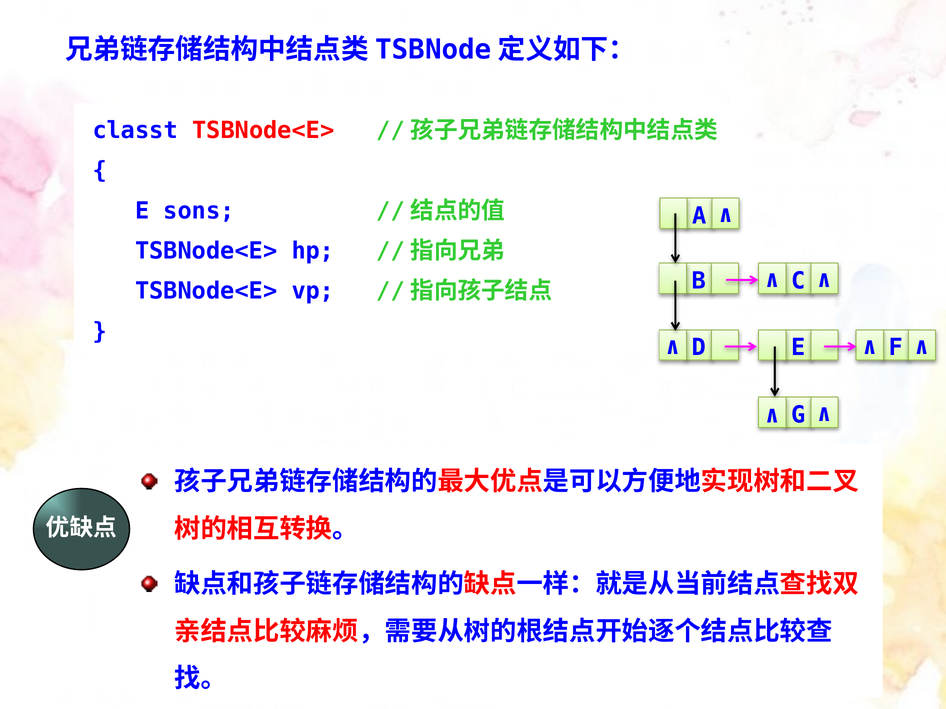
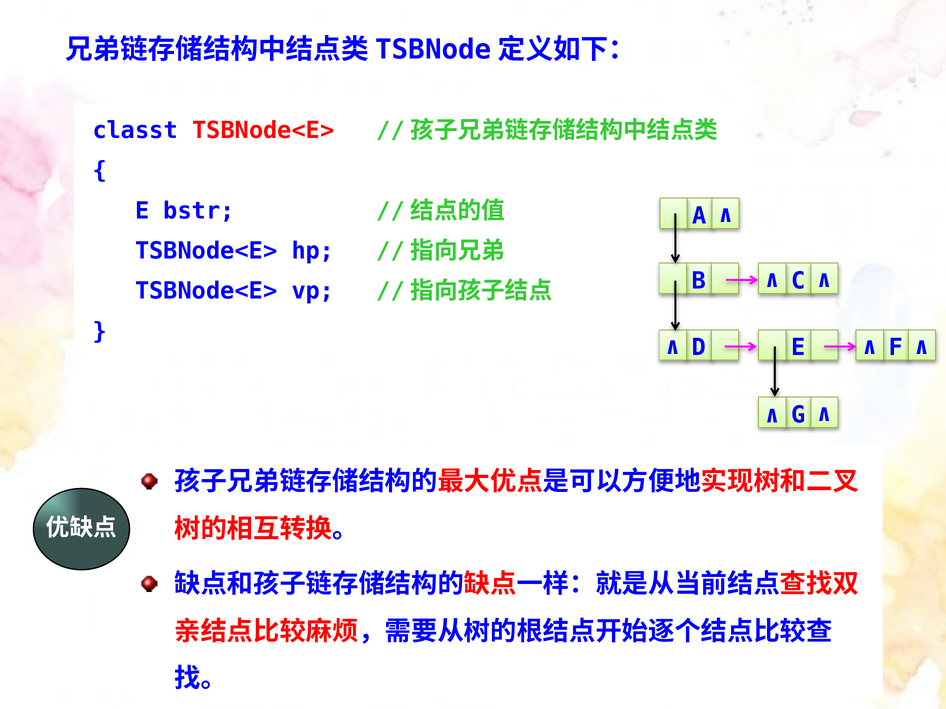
sons: sons -> bstr
